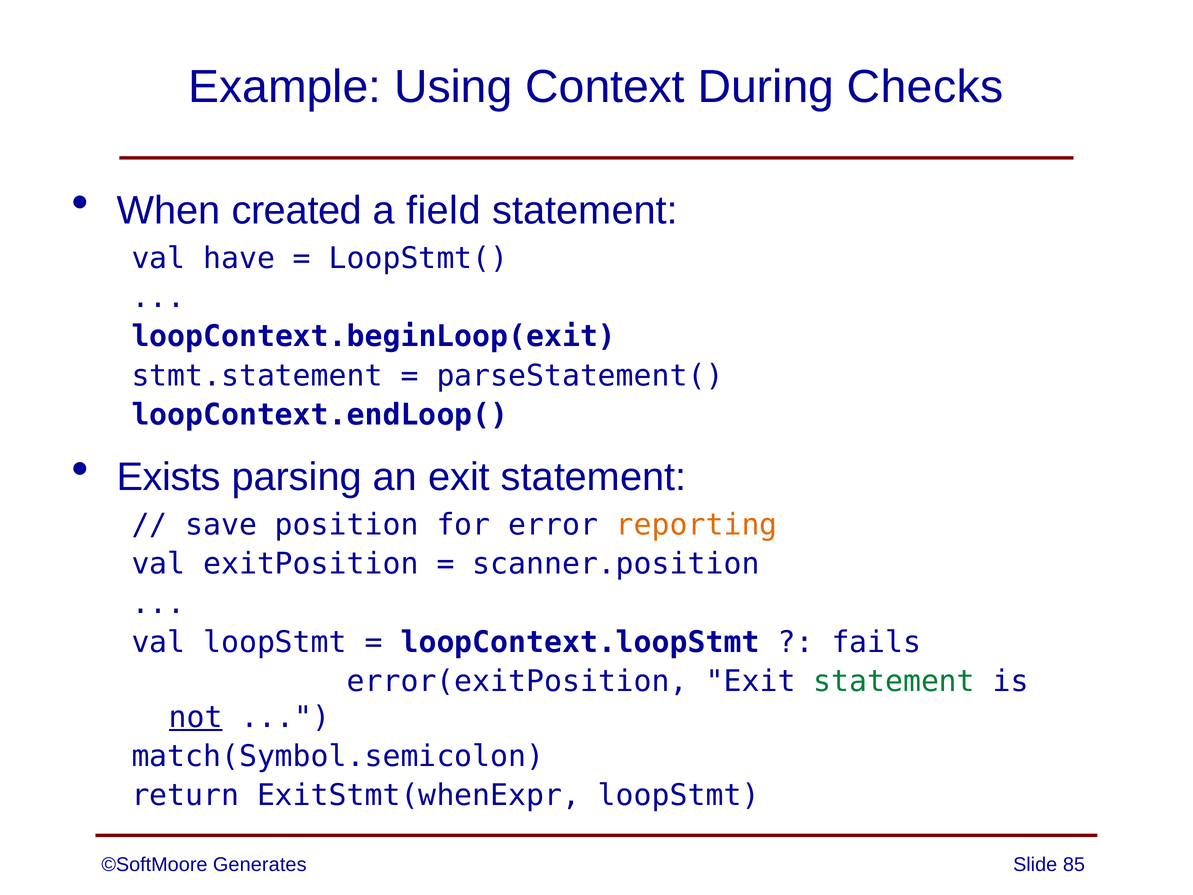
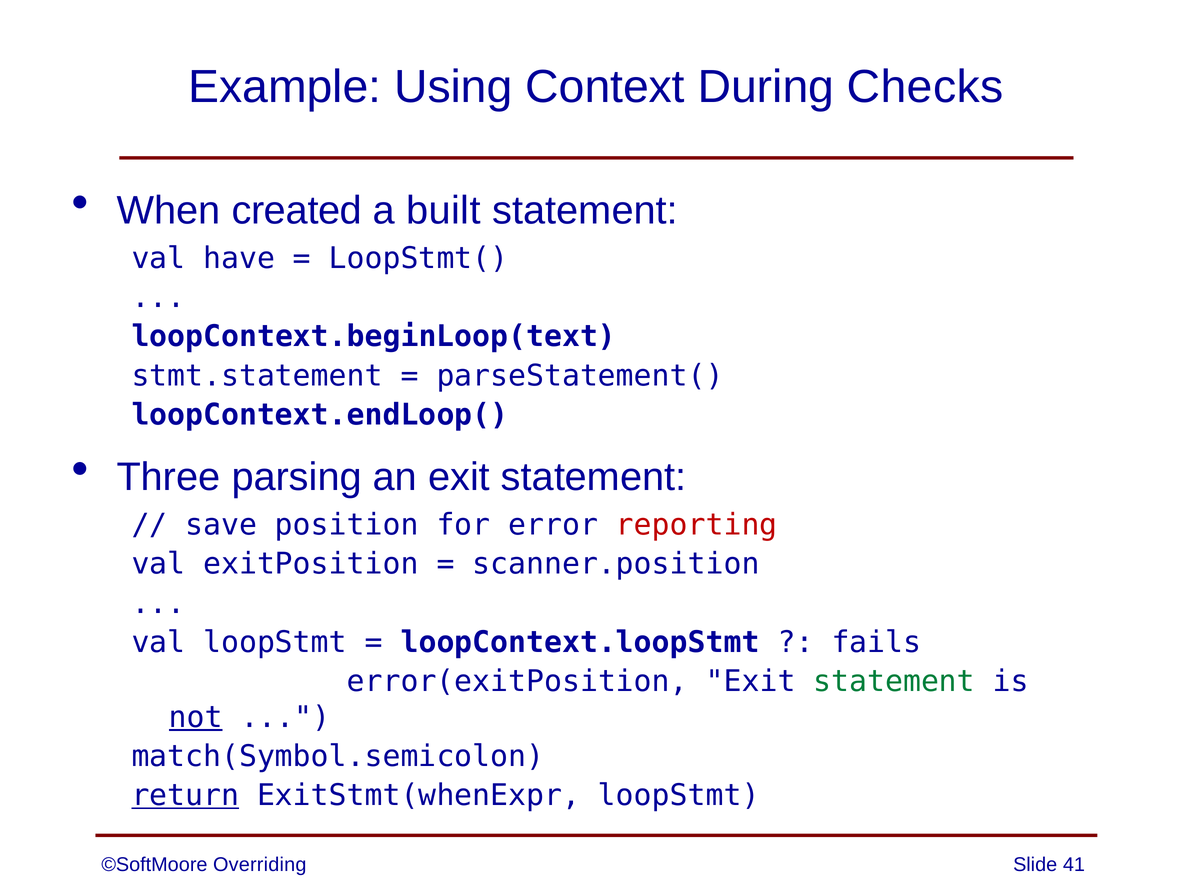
field: field -> built
loopContext.beginLoop(exit: loopContext.beginLoop(exit -> loopContext.beginLoop(text
Exists: Exists -> Three
reporting colour: orange -> red
return underline: none -> present
Generates: Generates -> Overriding
85: 85 -> 41
